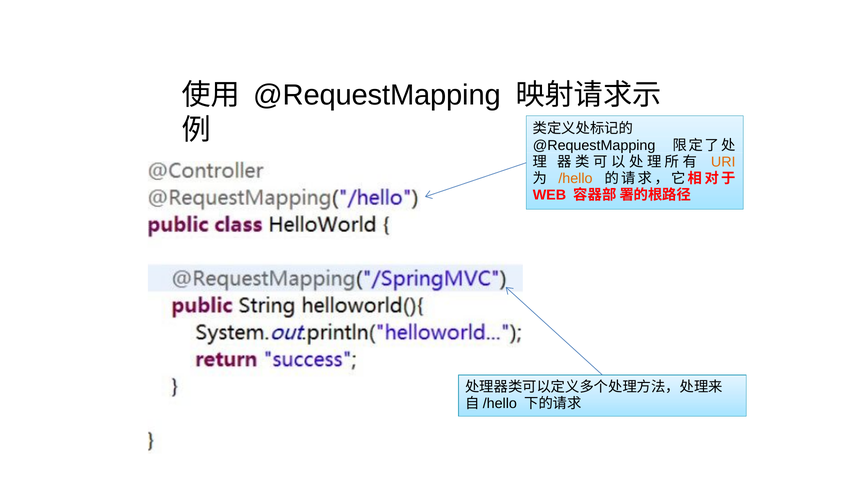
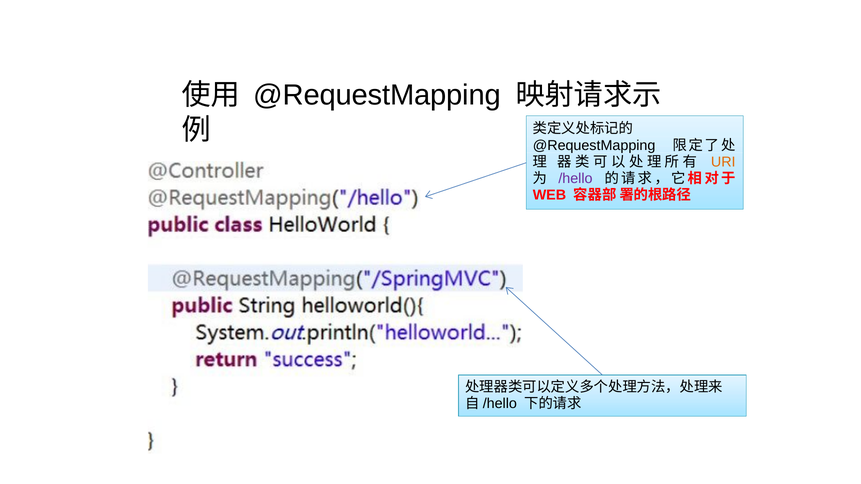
/hello colour: orange -> purple
